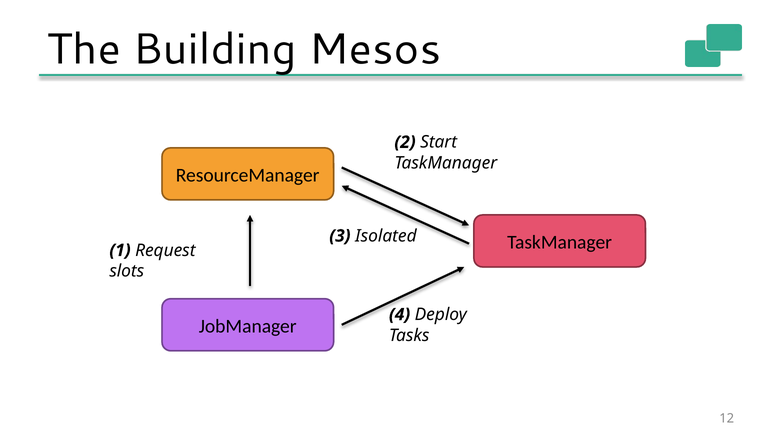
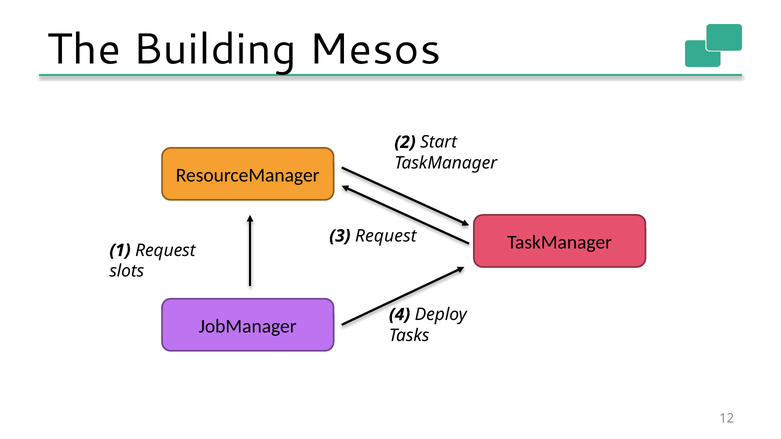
3 Isolated: Isolated -> Request
